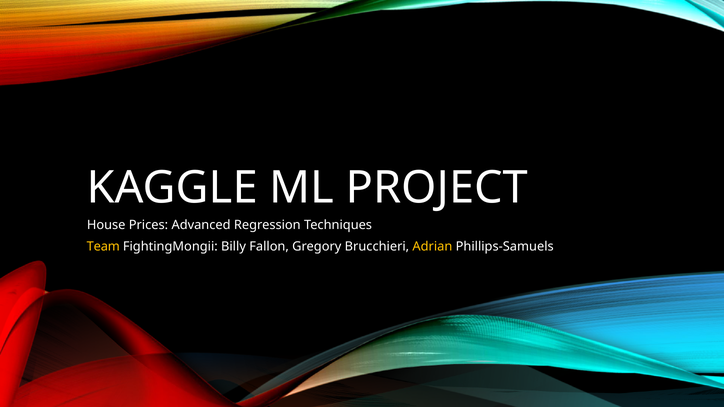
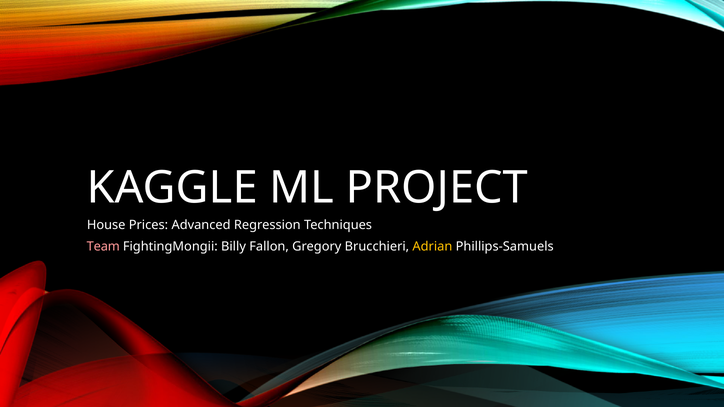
Team colour: yellow -> pink
